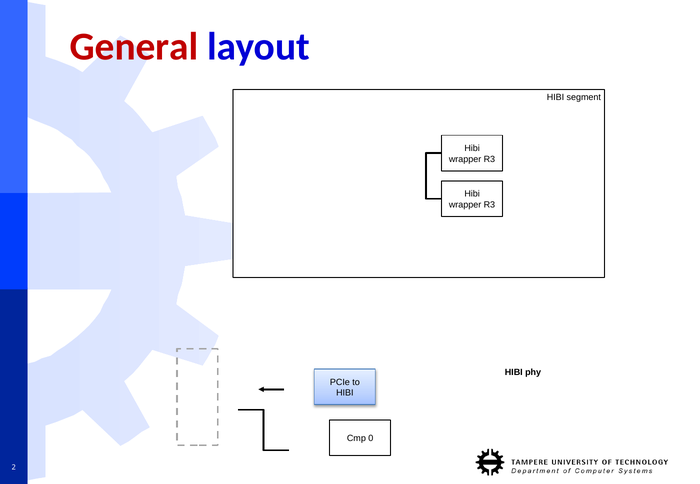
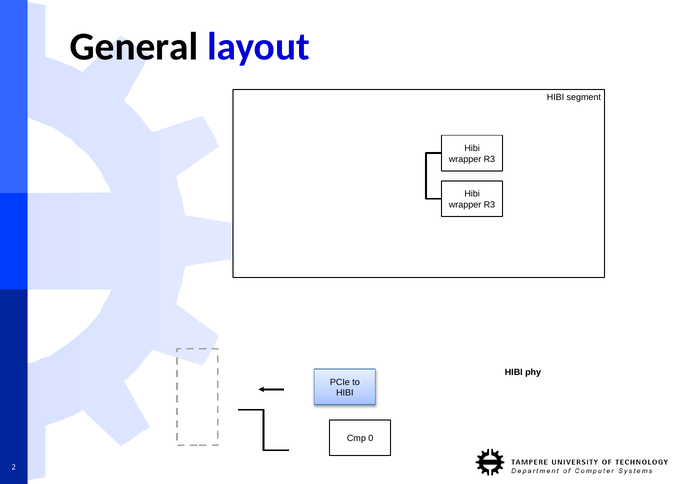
General colour: red -> black
